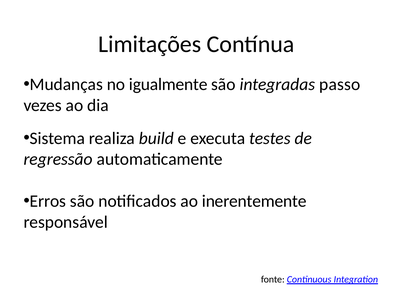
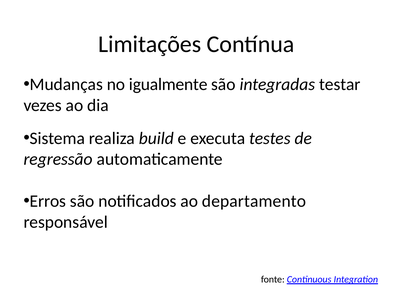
passo: passo -> testar
inerentemente: inerentemente -> departamento
